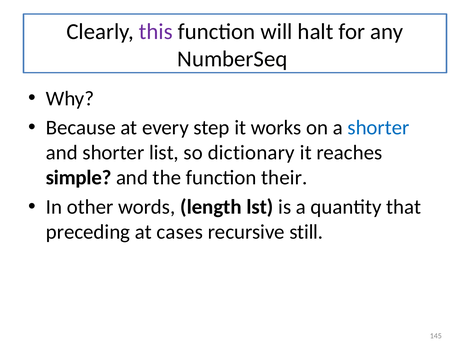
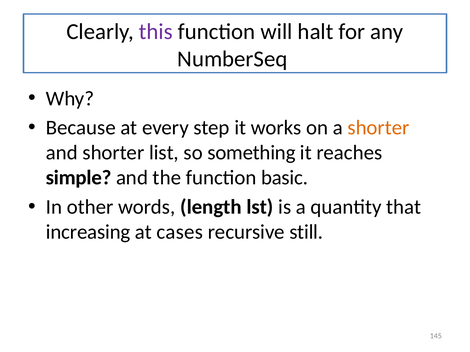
shorter at (379, 128) colour: blue -> orange
dictionary: dictionary -> something
their: their -> basic
preceding: preceding -> increasing
